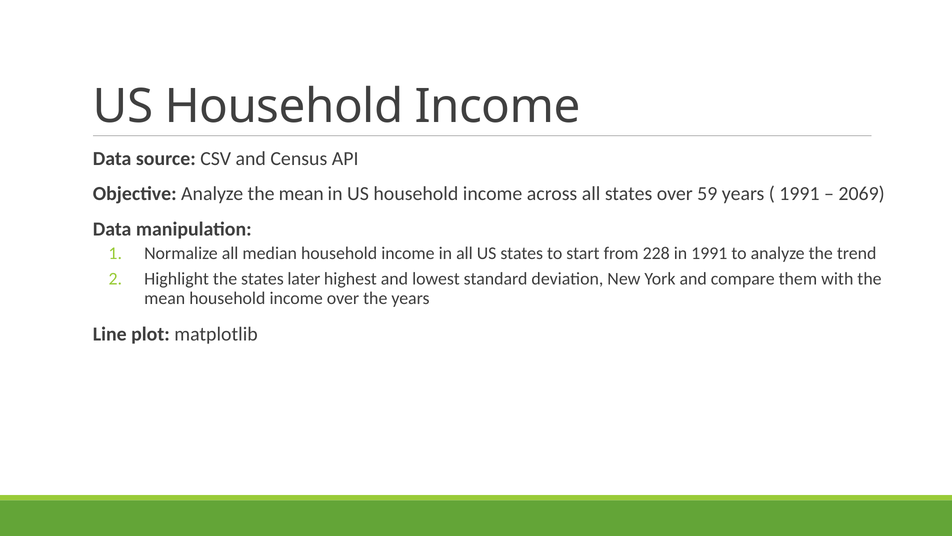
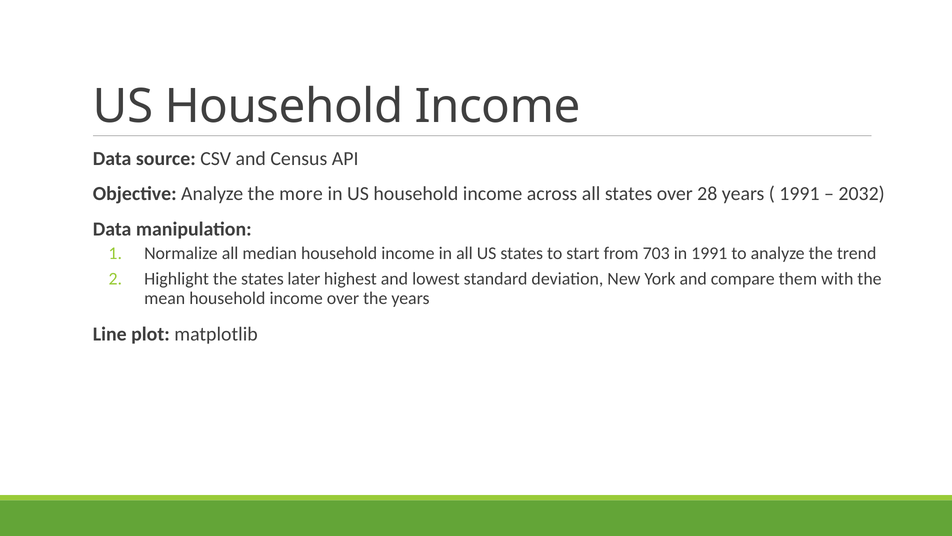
Analyze the mean: mean -> more
59: 59 -> 28
2069: 2069 -> 2032
228: 228 -> 703
